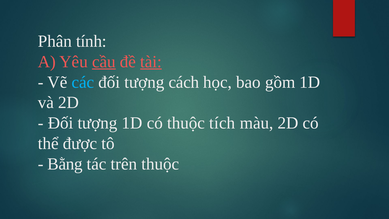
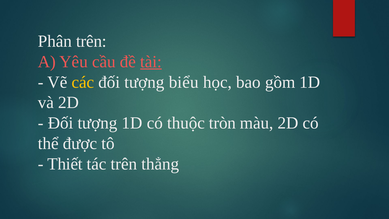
Phân tính: tính -> trên
cầu underline: present -> none
các colour: light blue -> yellow
cách: cách -> biểu
tích: tích -> tròn
Bằng: Bằng -> Thiết
trên thuộc: thuộc -> thẳng
